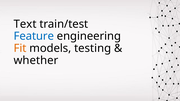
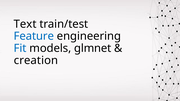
Fit colour: orange -> blue
testing: testing -> glmnet
whether: whether -> creation
